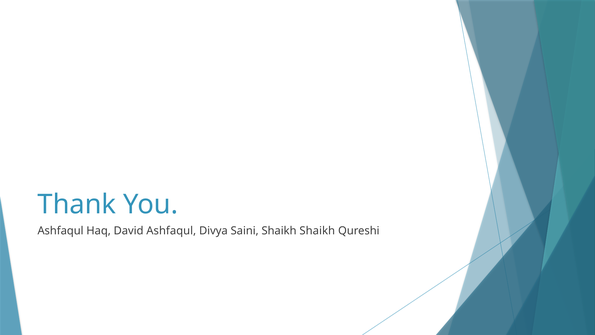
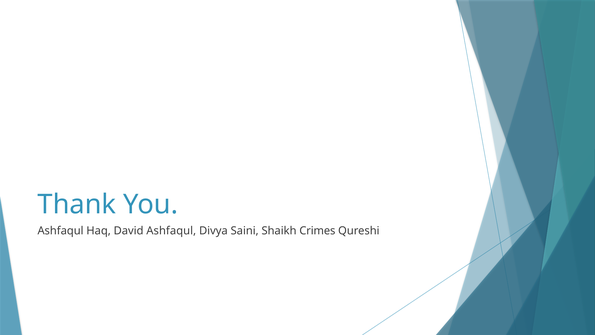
Shaikh Shaikh: Shaikh -> Crimes
